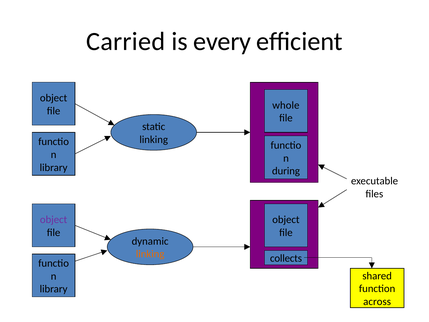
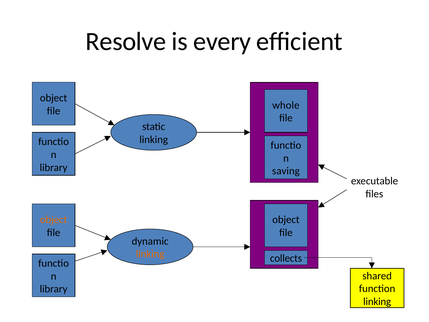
Carried: Carried -> Resolve
during: during -> saving
object at (54, 220) colour: purple -> orange
across at (377, 301): across -> linking
